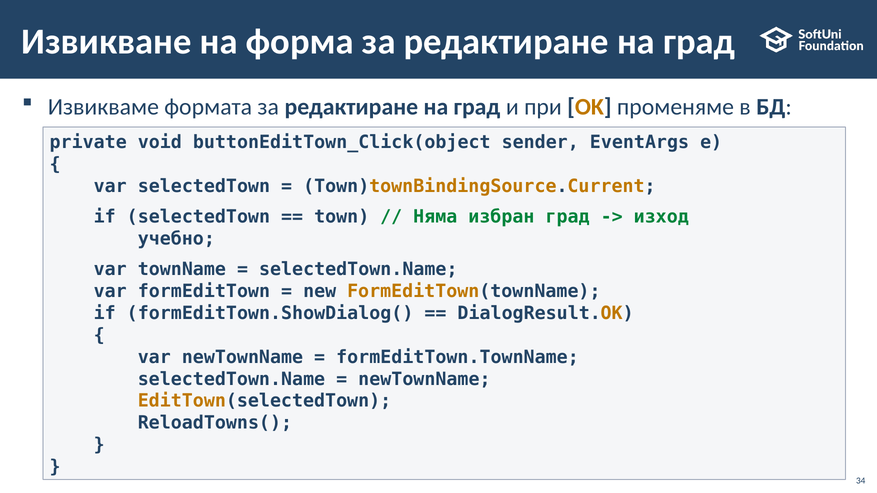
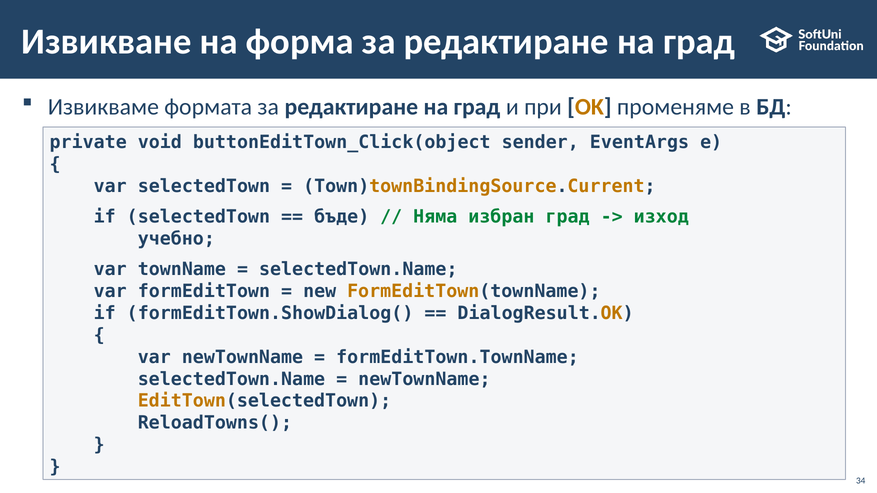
town: town -> бъде
